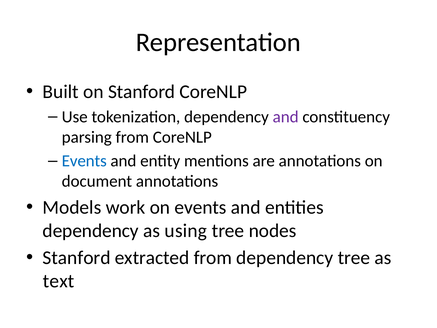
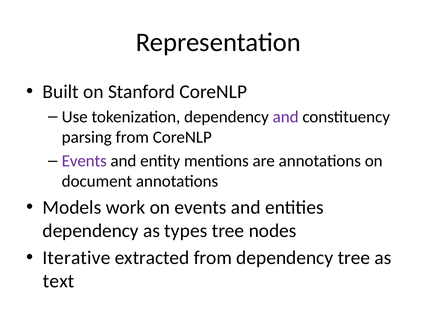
Events at (84, 161) colour: blue -> purple
using: using -> types
Stanford at (77, 258): Stanford -> Iterative
